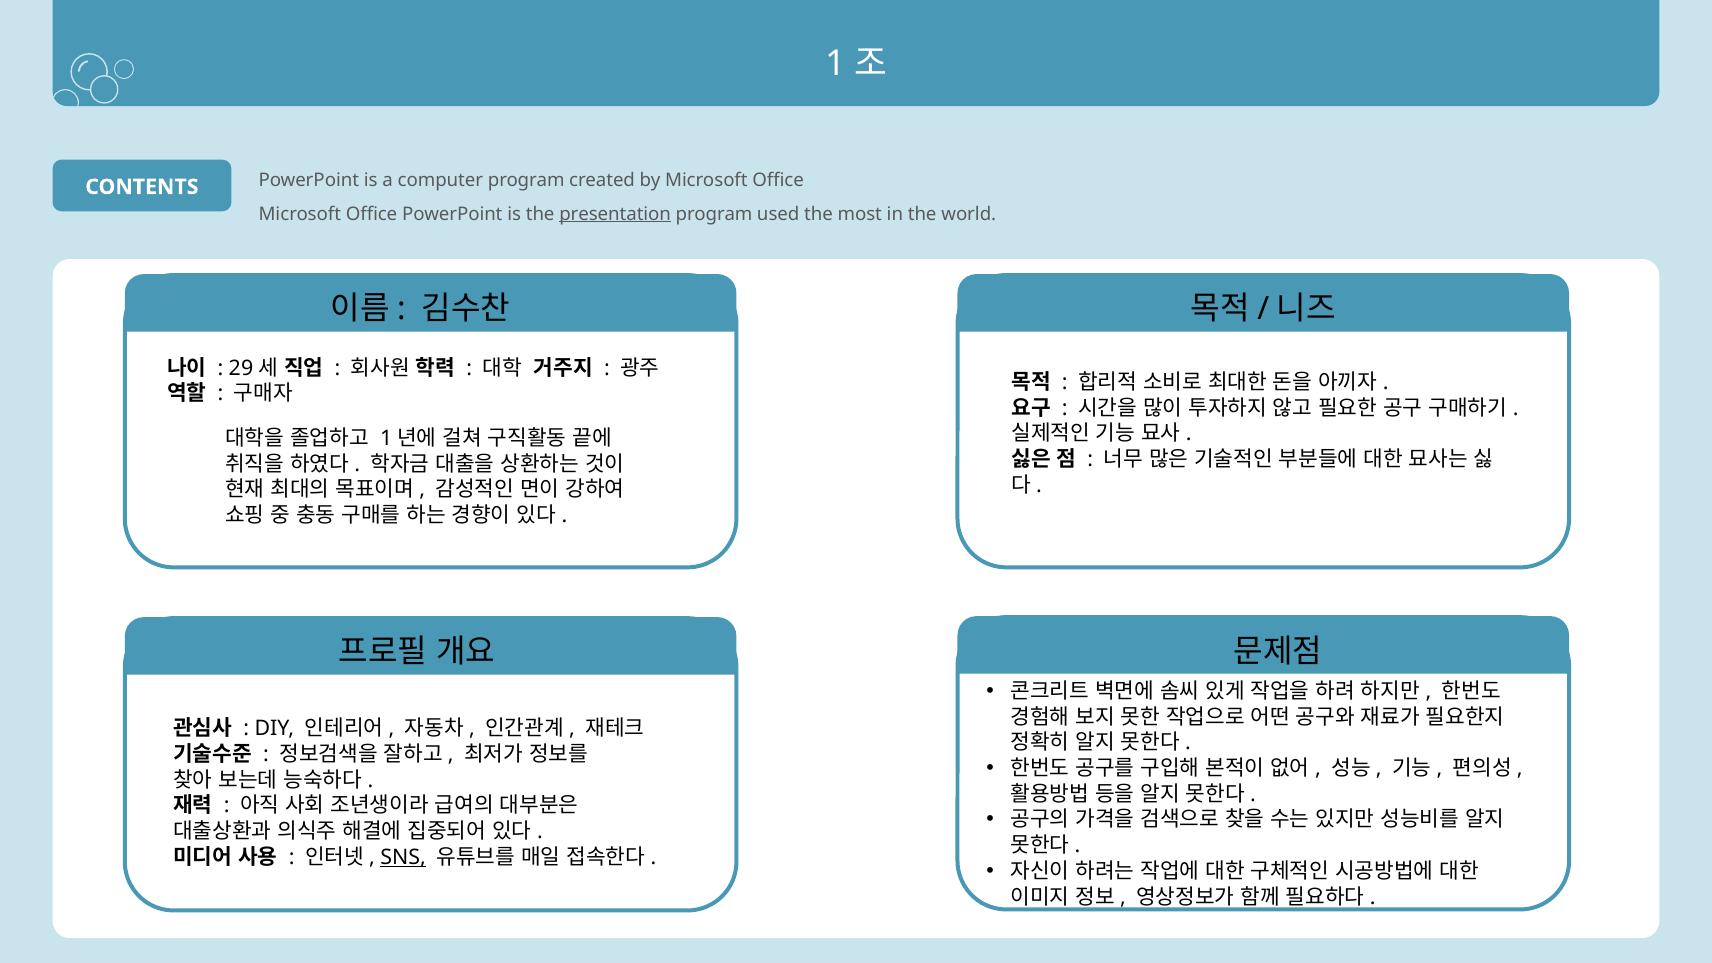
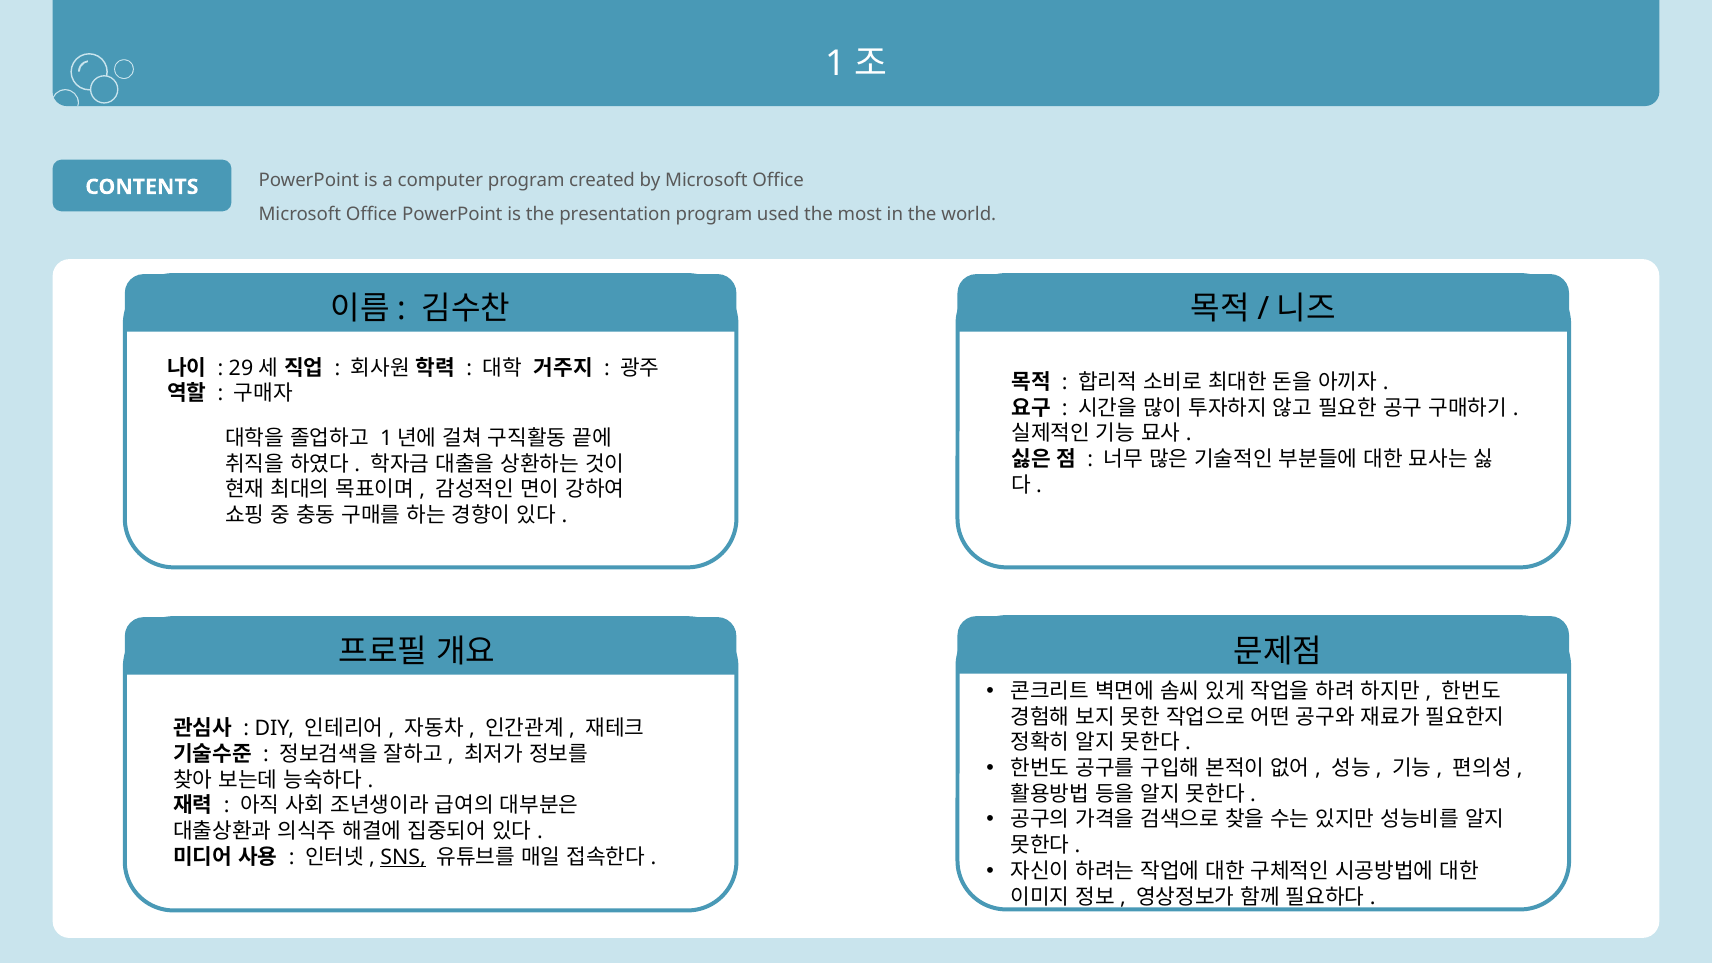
presentation underline: present -> none
